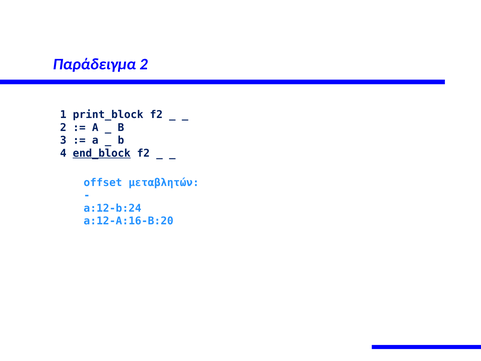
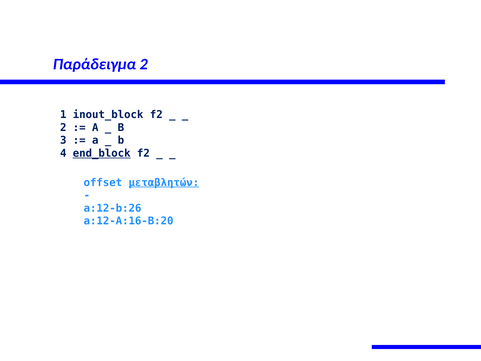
print_block: print_block -> inout_block
μεταβλητών underline: none -> present
a:12-b:24: a:12-b:24 -> a:12-b:26
